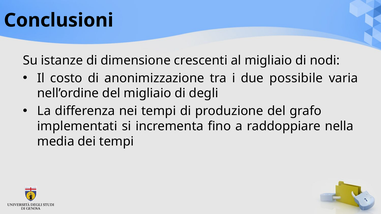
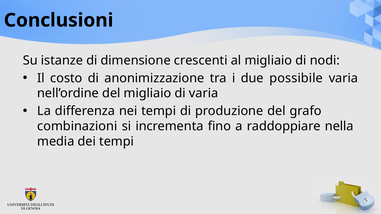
di degli: degli -> varia
implementati: implementati -> combinazioni
